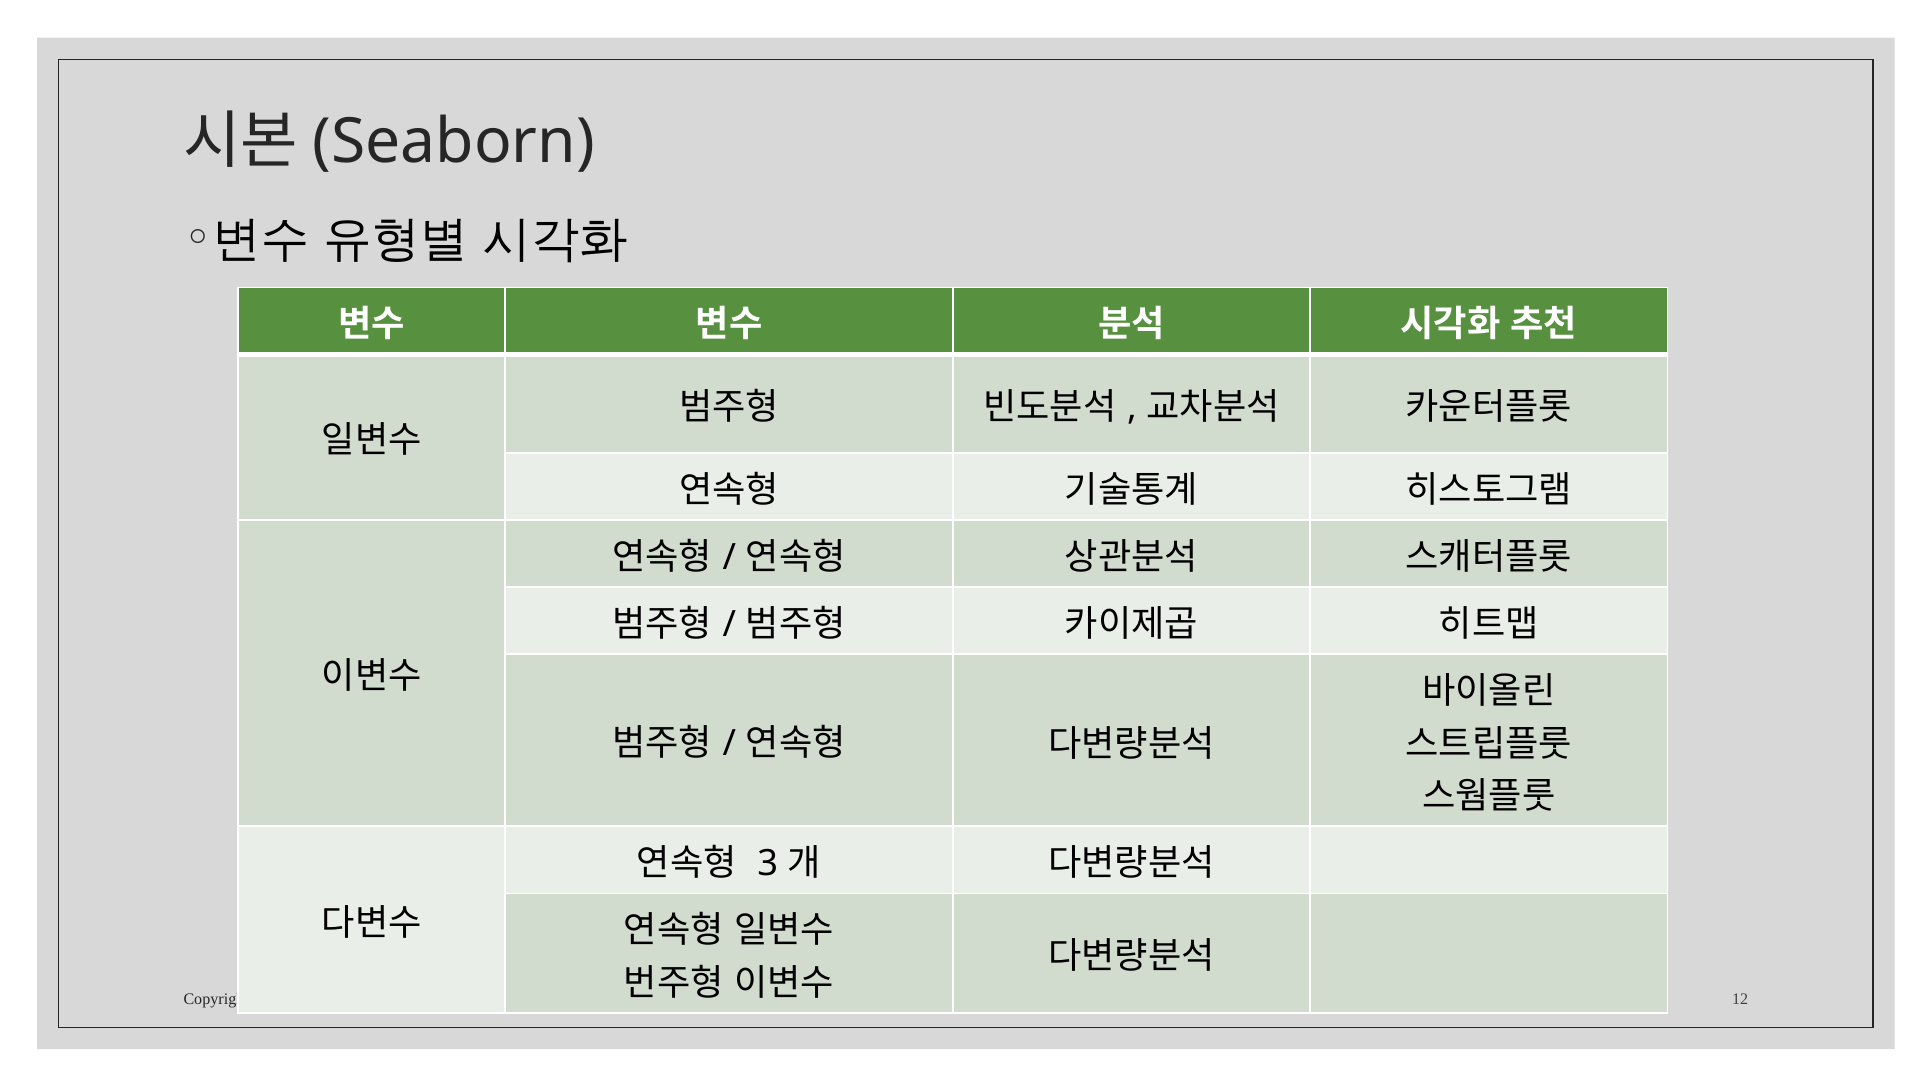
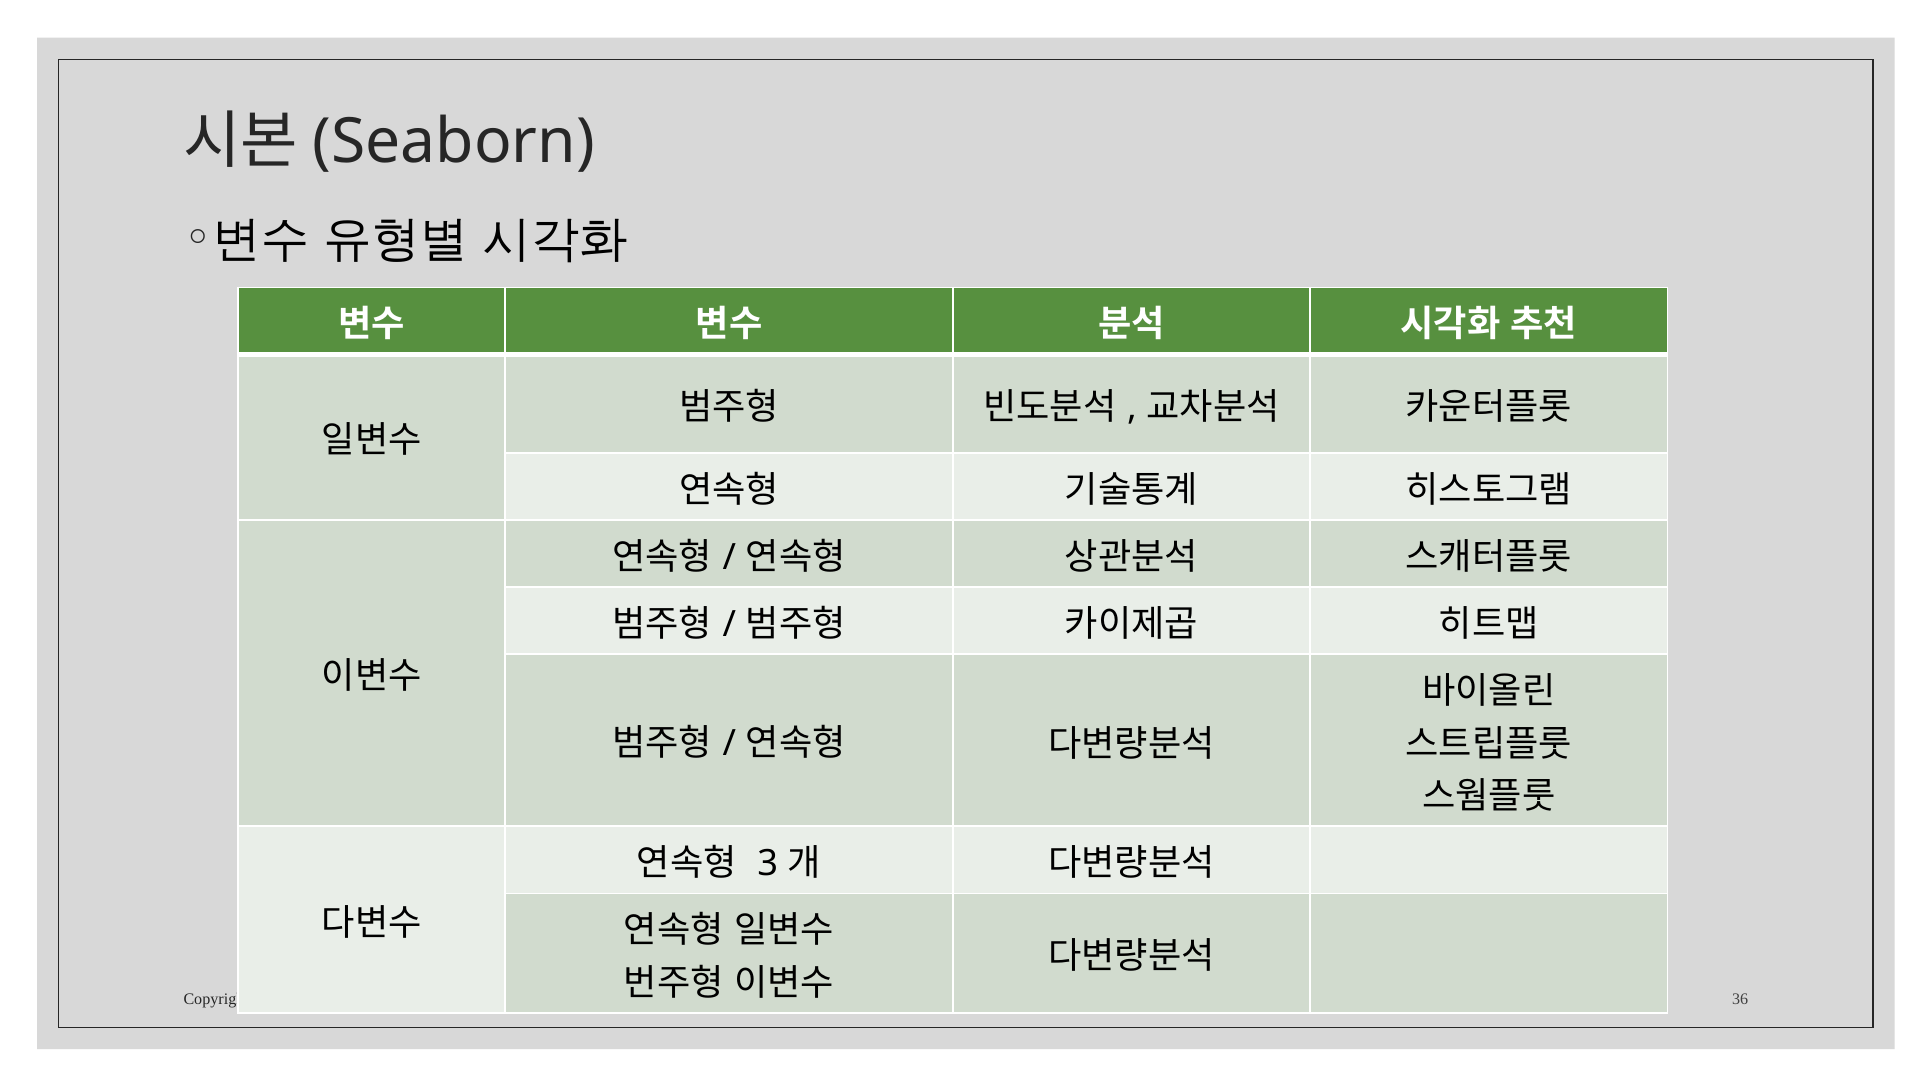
12: 12 -> 36
